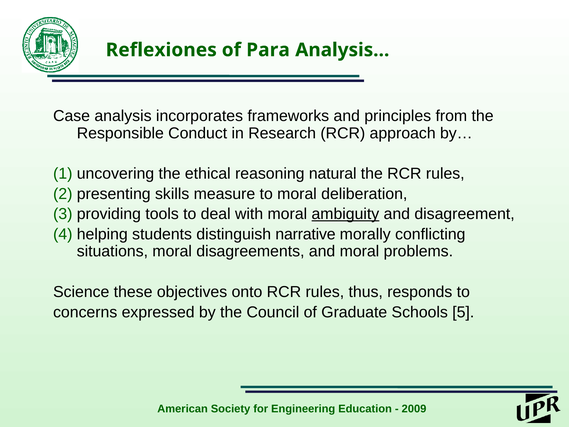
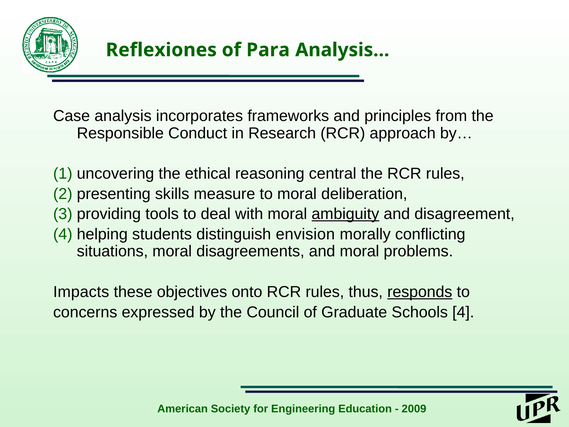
natural: natural -> central
narrative: narrative -> envision
Science: Science -> Impacts
responds underline: none -> present
Schools 5: 5 -> 4
